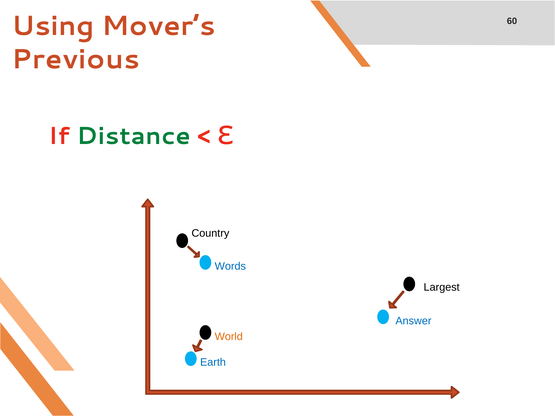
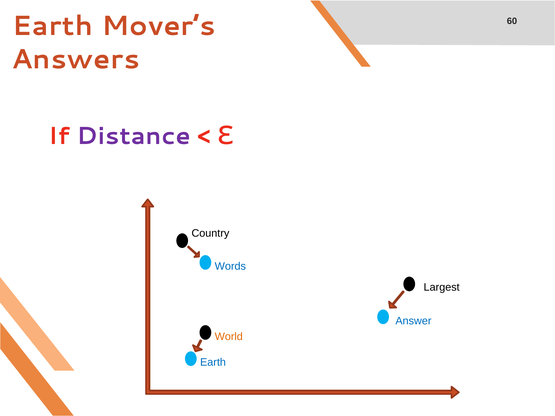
Using at (53, 26): Using -> Earth
Previous: Previous -> Answers
Distance colour: green -> purple
